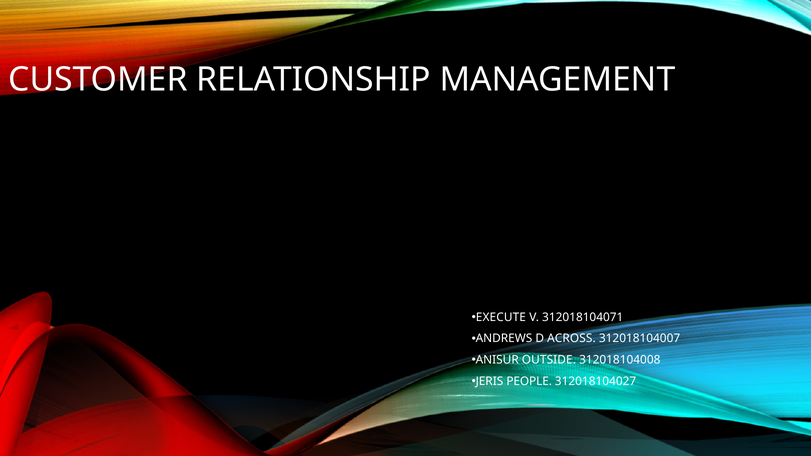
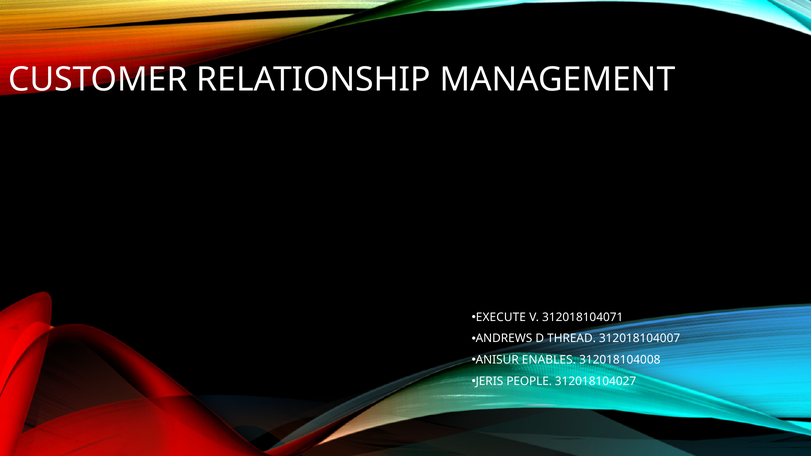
ACROSS: ACROSS -> THREAD
OUTSIDE: OUTSIDE -> ENABLES
